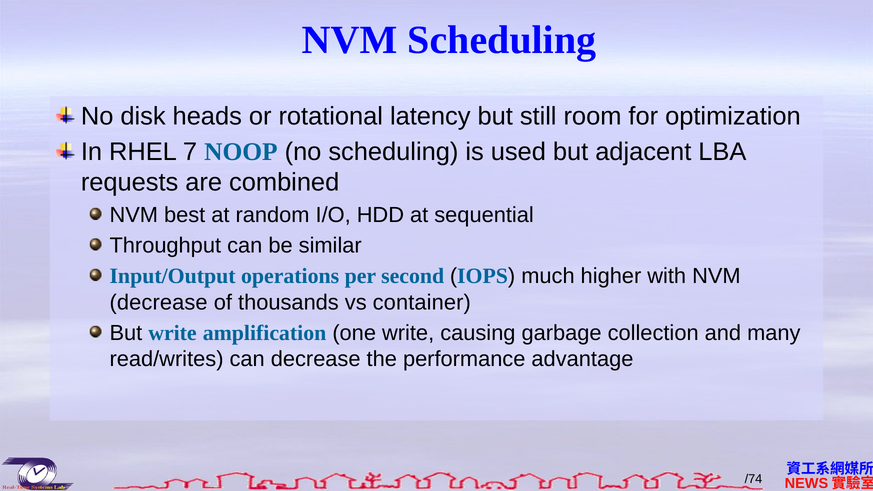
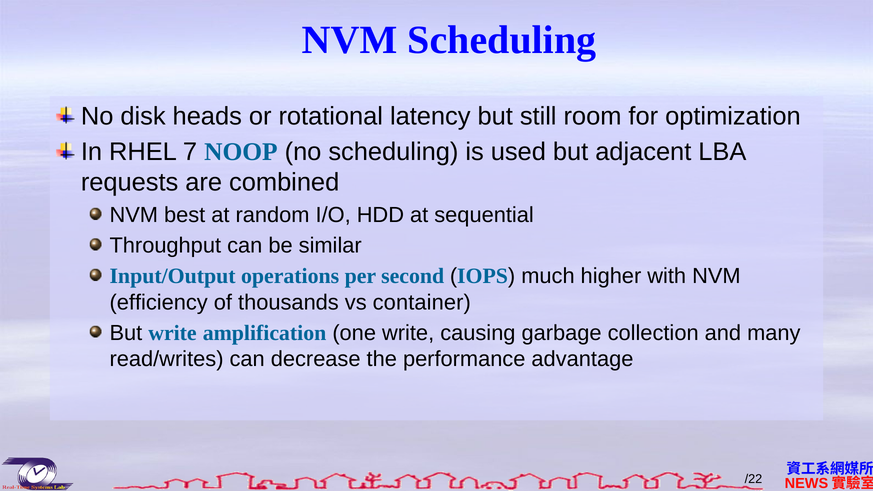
decrease at (159, 302): decrease -> efficiency
/74: /74 -> /22
